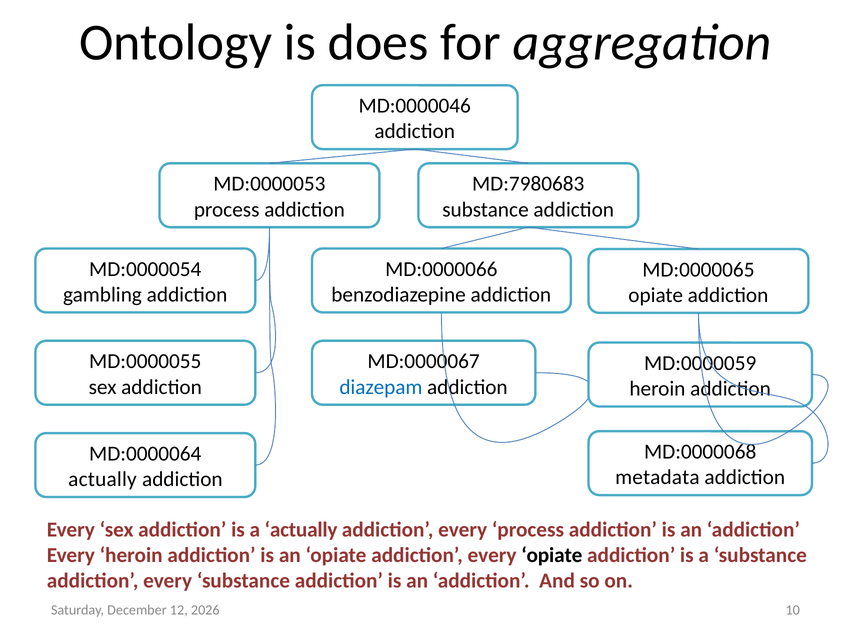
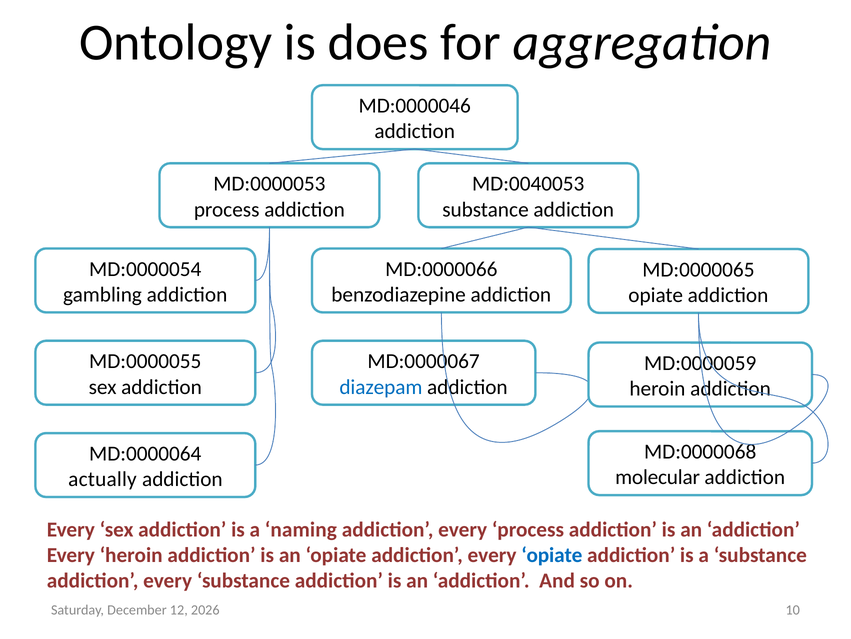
MD:7980683: MD:7980683 -> MD:0040053
metadata: metadata -> molecular
a actually: actually -> naming
opiate at (552, 555) colour: black -> blue
